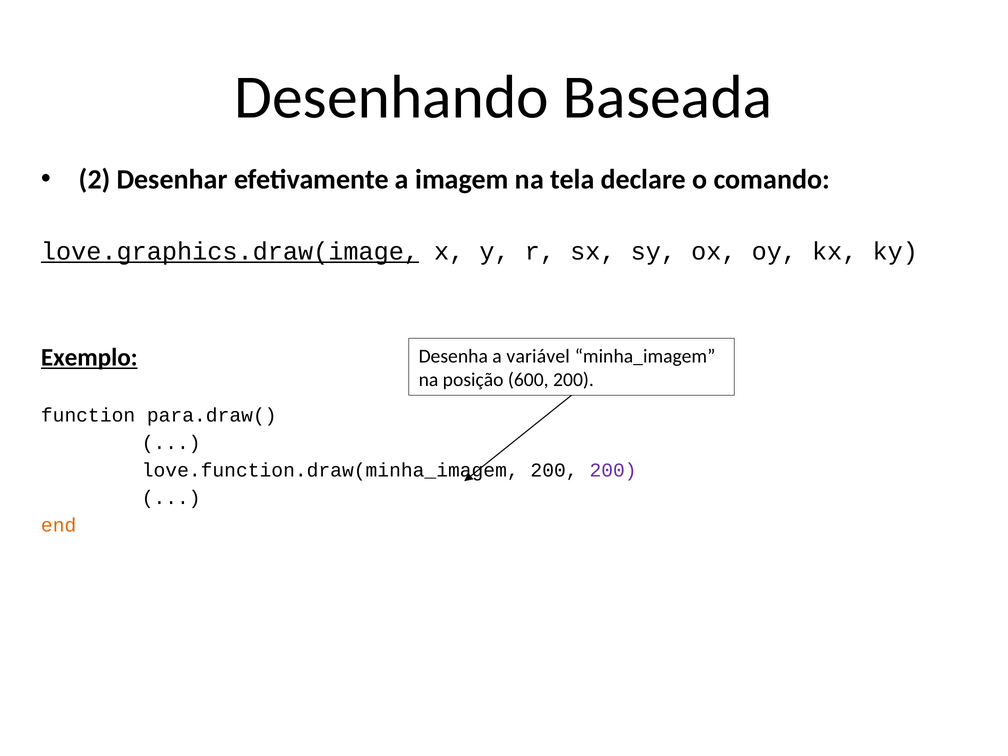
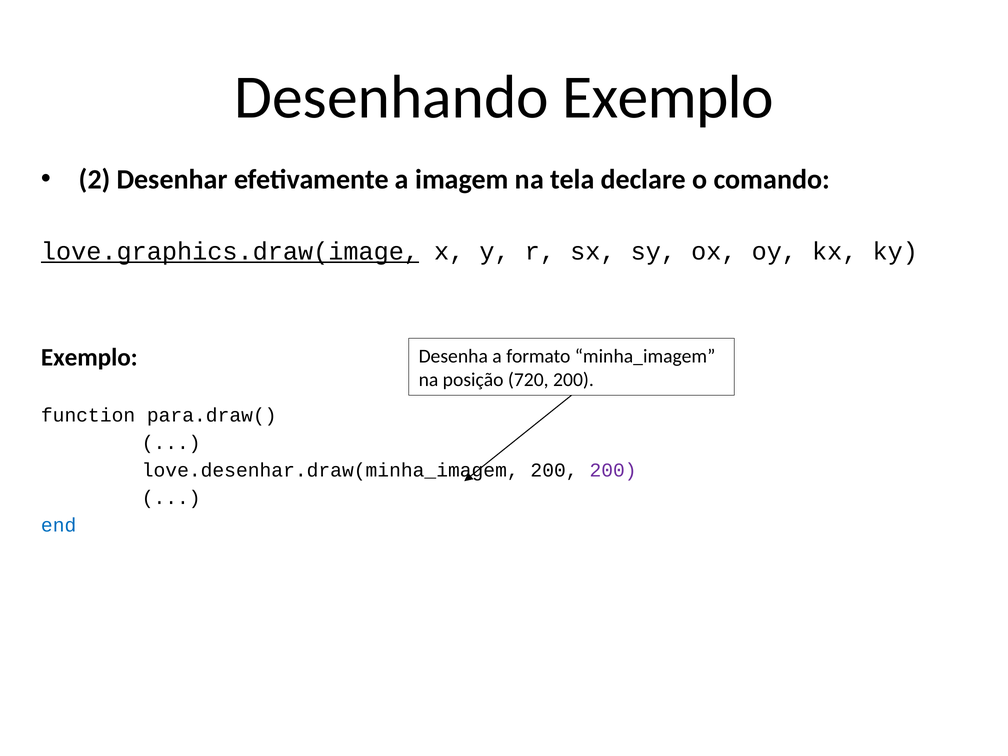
Desenhando Baseada: Baseada -> Exemplo
Exemplo at (89, 357) underline: present -> none
variável: variável -> formato
600: 600 -> 720
love.function.draw(minha_imagem: love.function.draw(minha_imagem -> love.desenhar.draw(minha_imagem
end colour: orange -> blue
